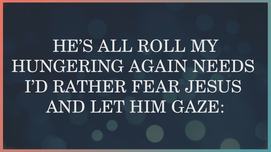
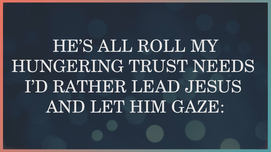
AGAIN: AGAIN -> TRUST
FEAR: FEAR -> LEAD
